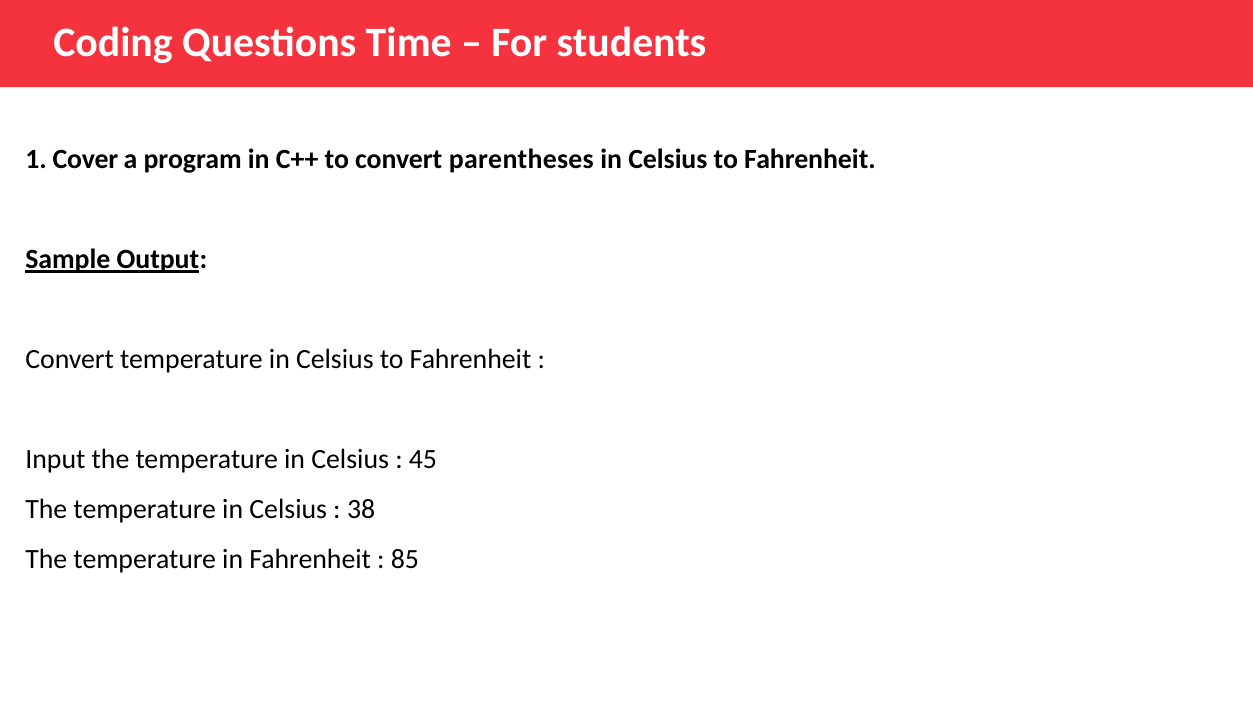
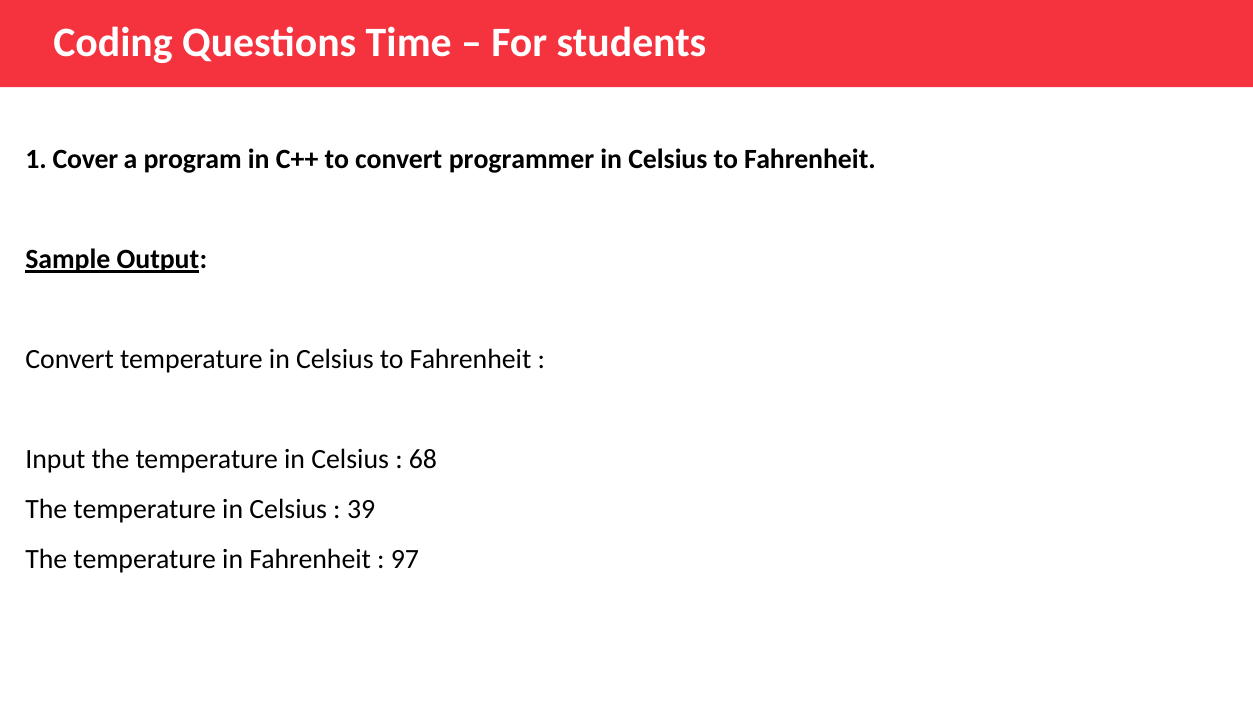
parentheses: parentheses -> programmer
45: 45 -> 68
38: 38 -> 39
85: 85 -> 97
